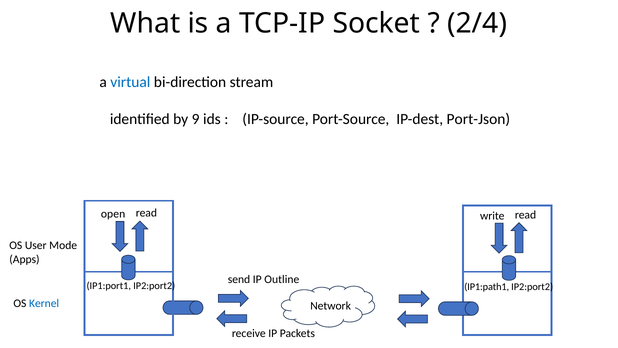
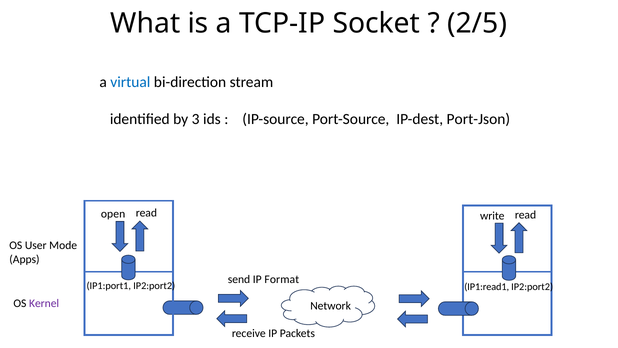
2/4: 2/4 -> 2/5
9: 9 -> 3
Outline: Outline -> Format
IP1:path1: IP1:path1 -> IP1:read1
Kernel colour: blue -> purple
